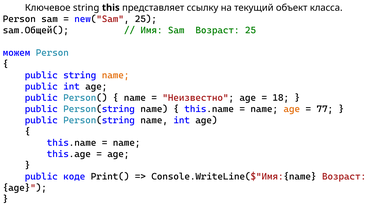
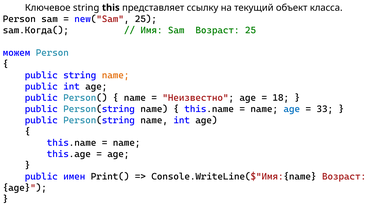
sam.Общей(: sam.Общей( -> sam.Когда(
age at (292, 109) colour: orange -> blue
77: 77 -> 33
коде: коде -> имен
